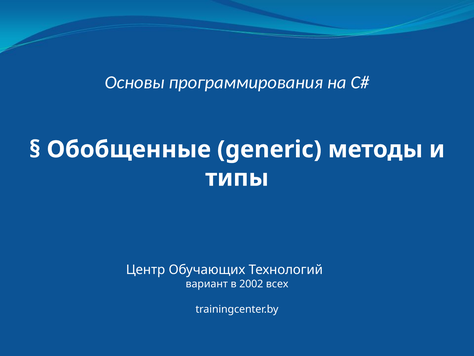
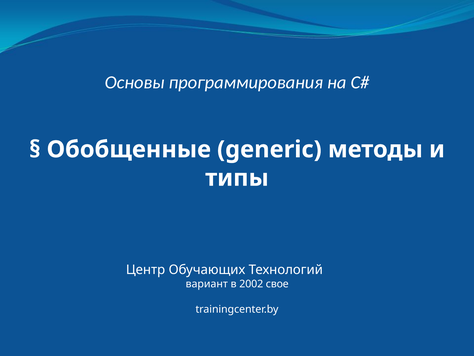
всех: всех -> свое
